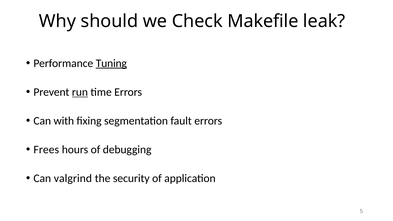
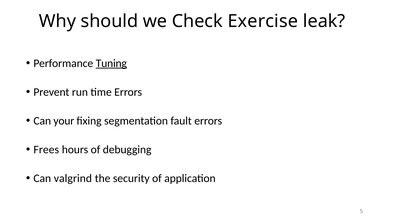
Makefile: Makefile -> Exercise
run underline: present -> none
with: with -> your
